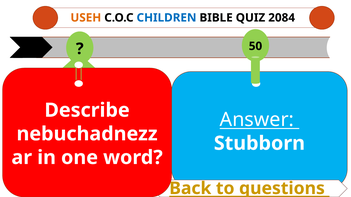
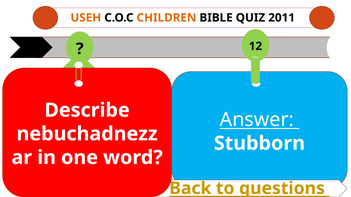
CHILDREN colour: blue -> orange
2084: 2084 -> 2011
50: 50 -> 12
